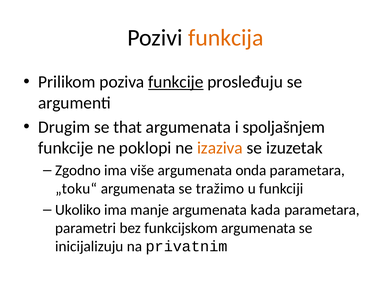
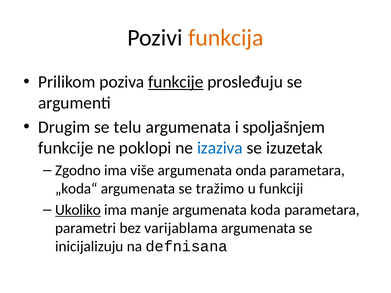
that: that -> telu
izaziva colour: orange -> blue
„toku“: „toku“ -> „koda“
Ukoliko underline: none -> present
kada: kada -> koda
funkcijskom: funkcijskom -> varijablama
privatnim: privatnim -> defnisana
